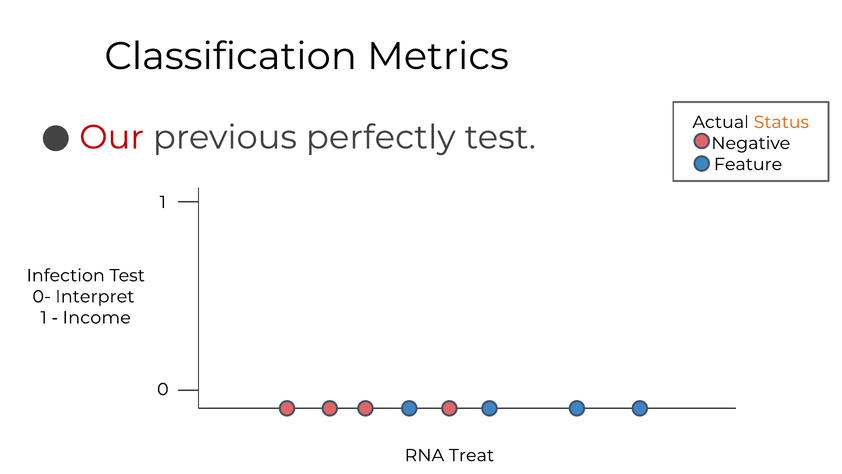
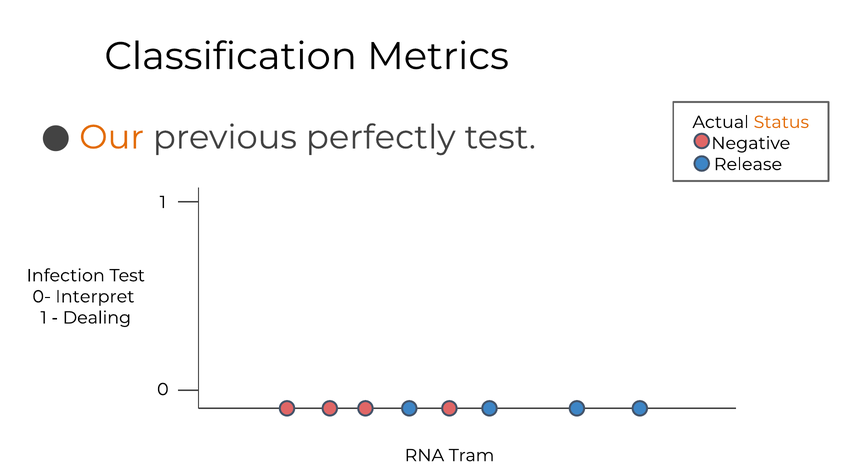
Our colour: red -> orange
Feature: Feature -> Release
Income: Income -> Dealing
Treat: Treat -> Tram
